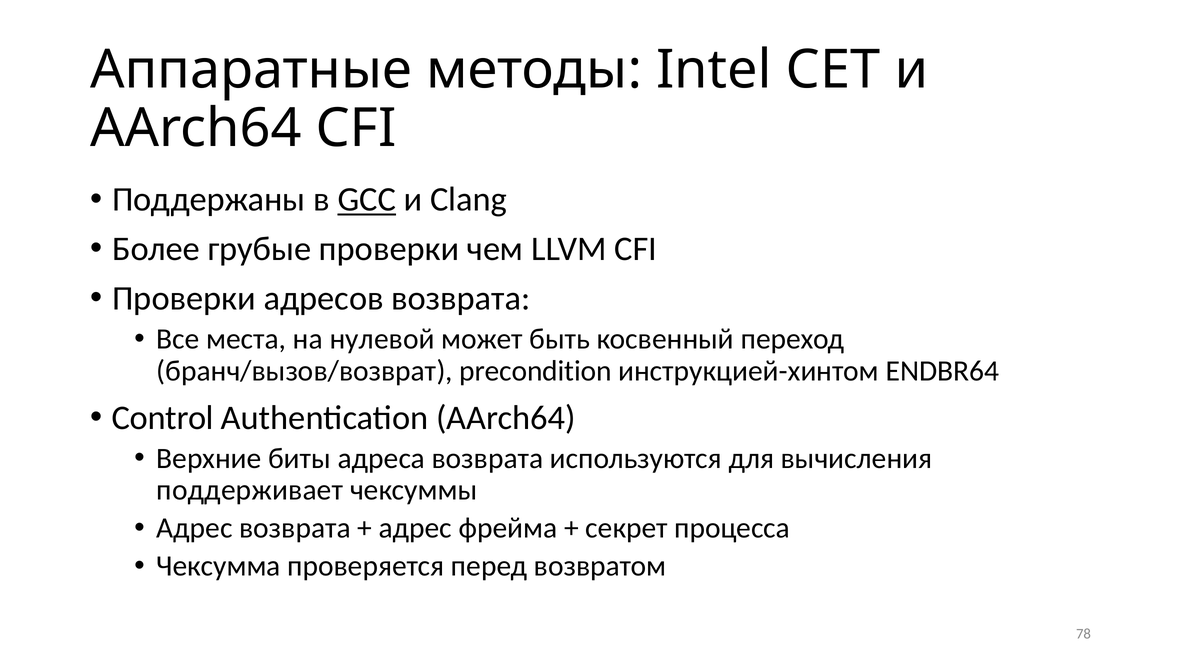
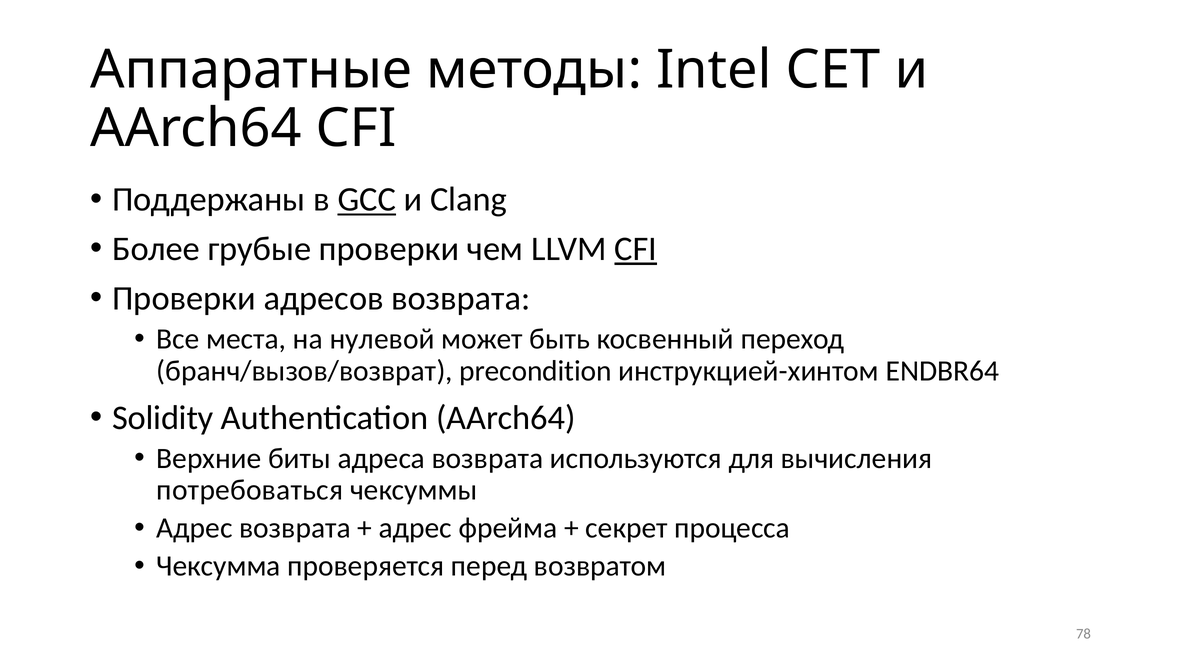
CFI at (636, 249) underline: none -> present
Control: Control -> Solidity
поддерживает: поддерживает -> потребоваться
